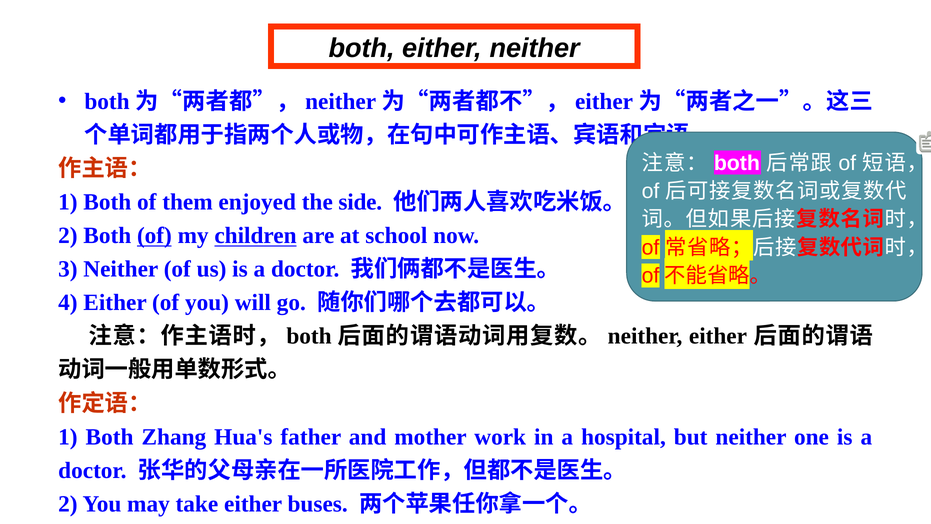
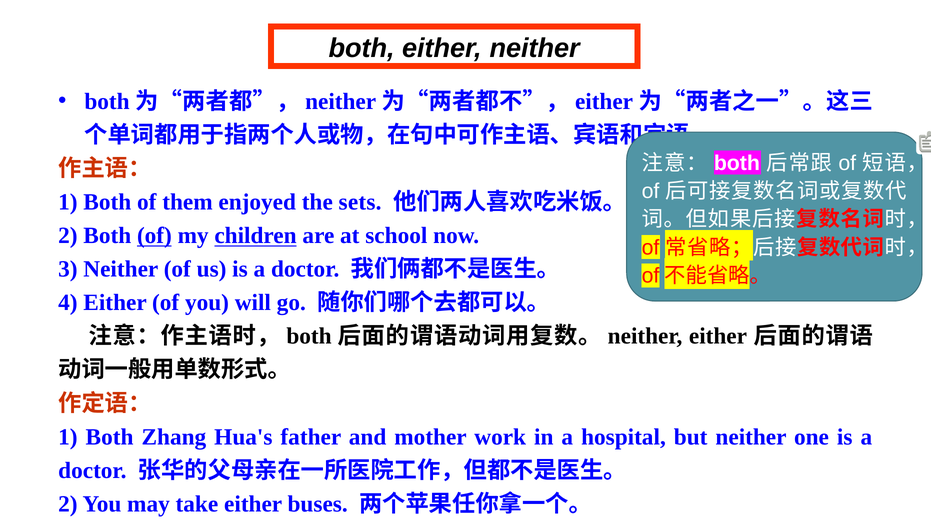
side: side -> sets
